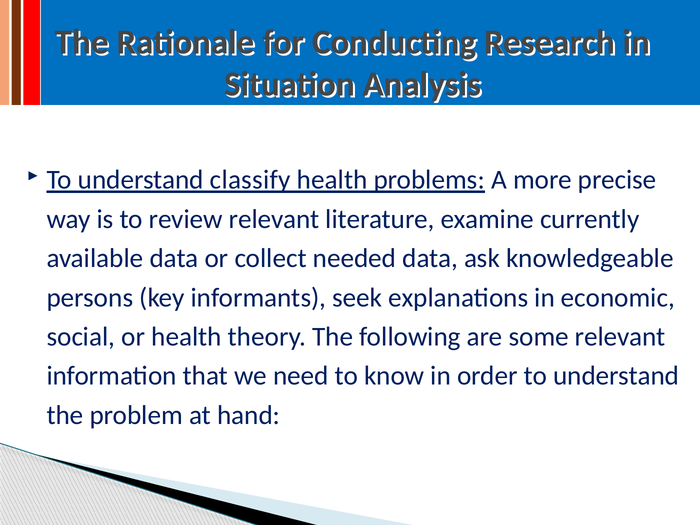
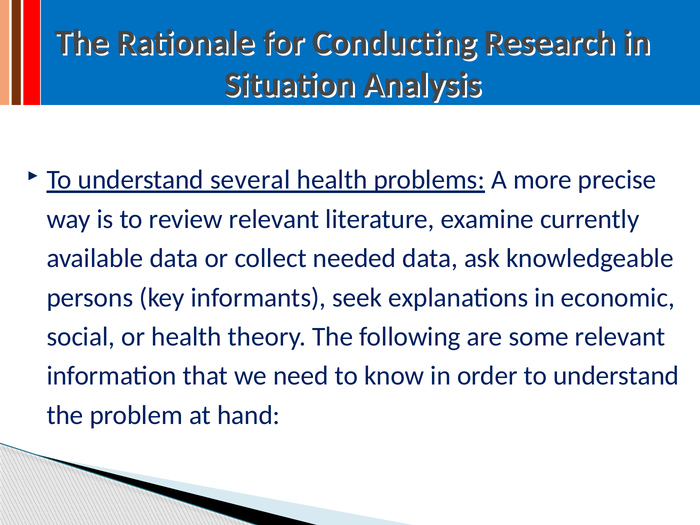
classify: classify -> several
